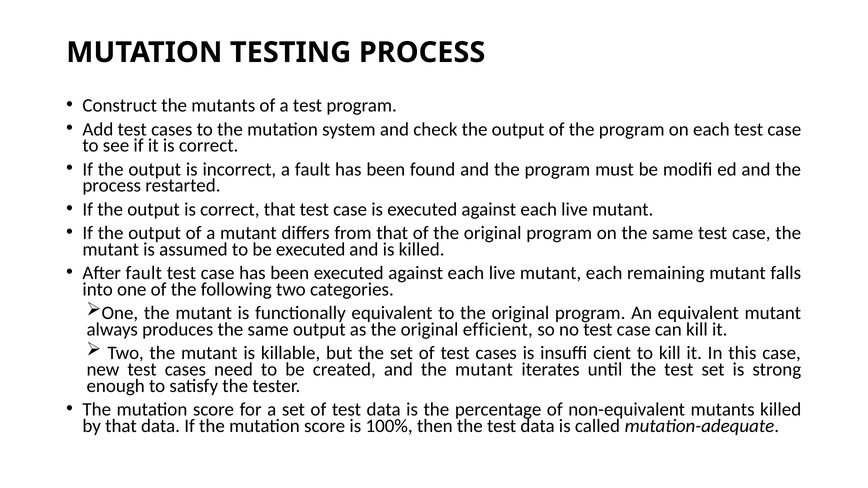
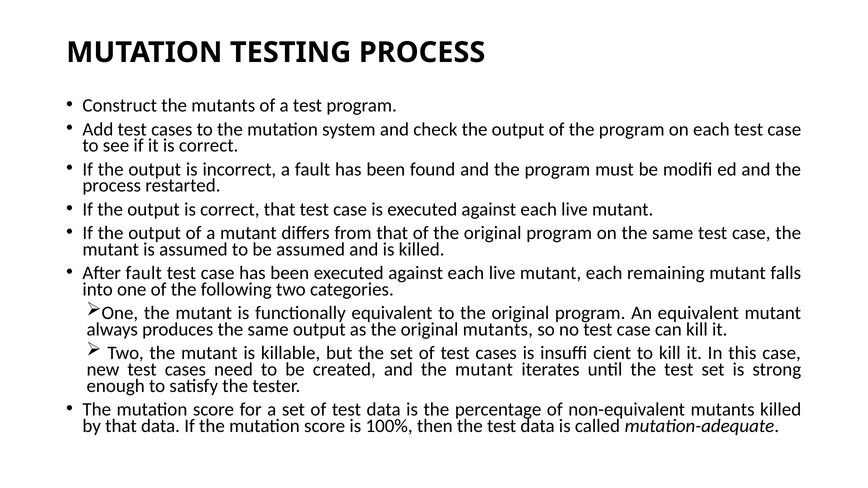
be executed: executed -> assumed
original efficient: efficient -> mutants
